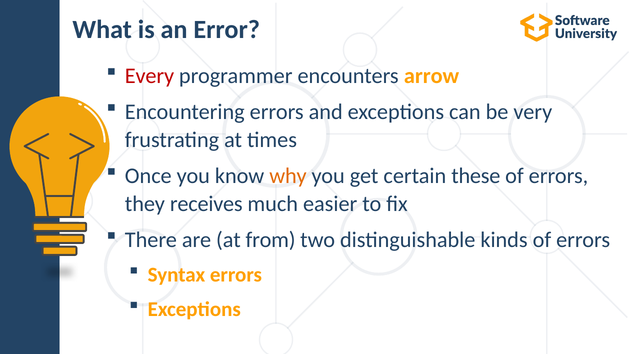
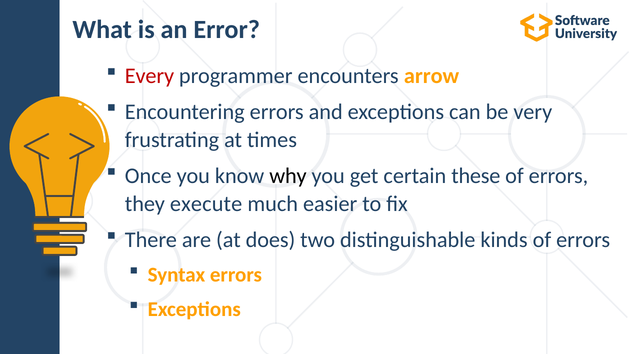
why colour: orange -> black
receives: receives -> execute
from: from -> does
